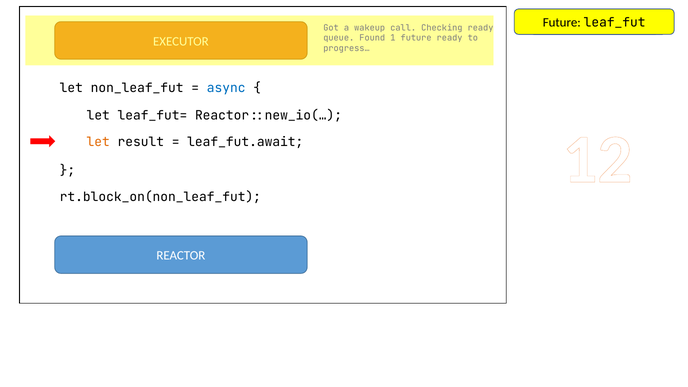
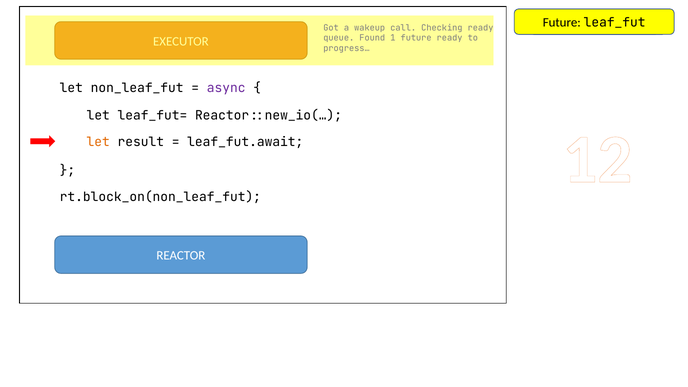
async colour: blue -> purple
